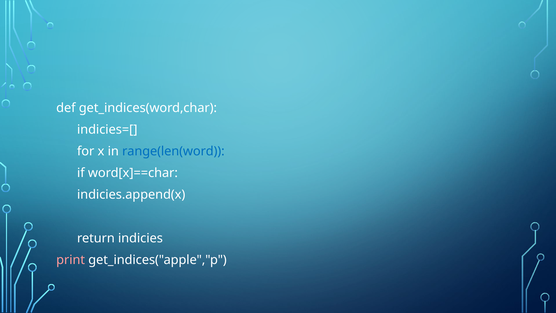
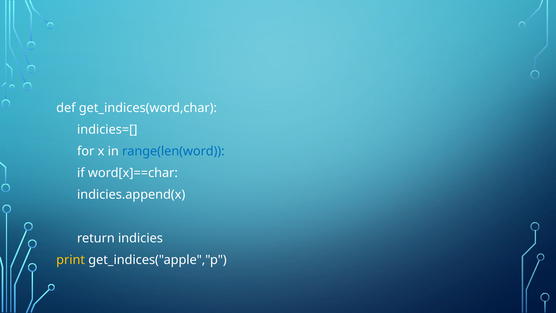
print colour: pink -> yellow
